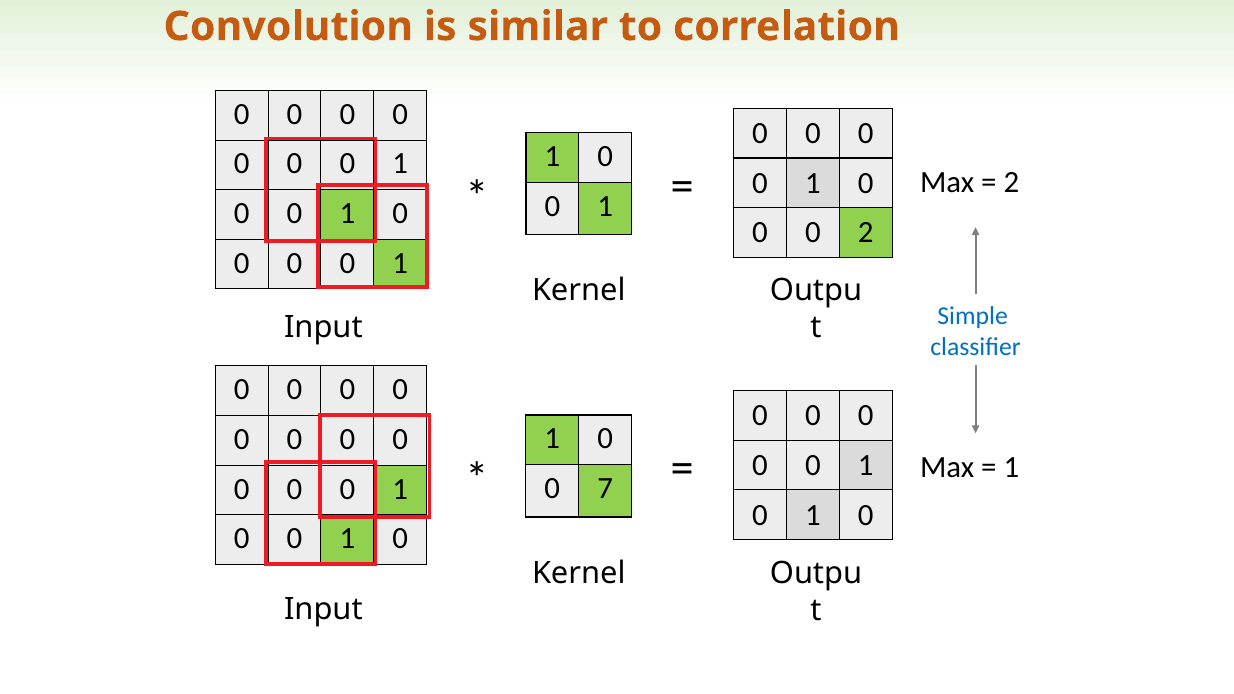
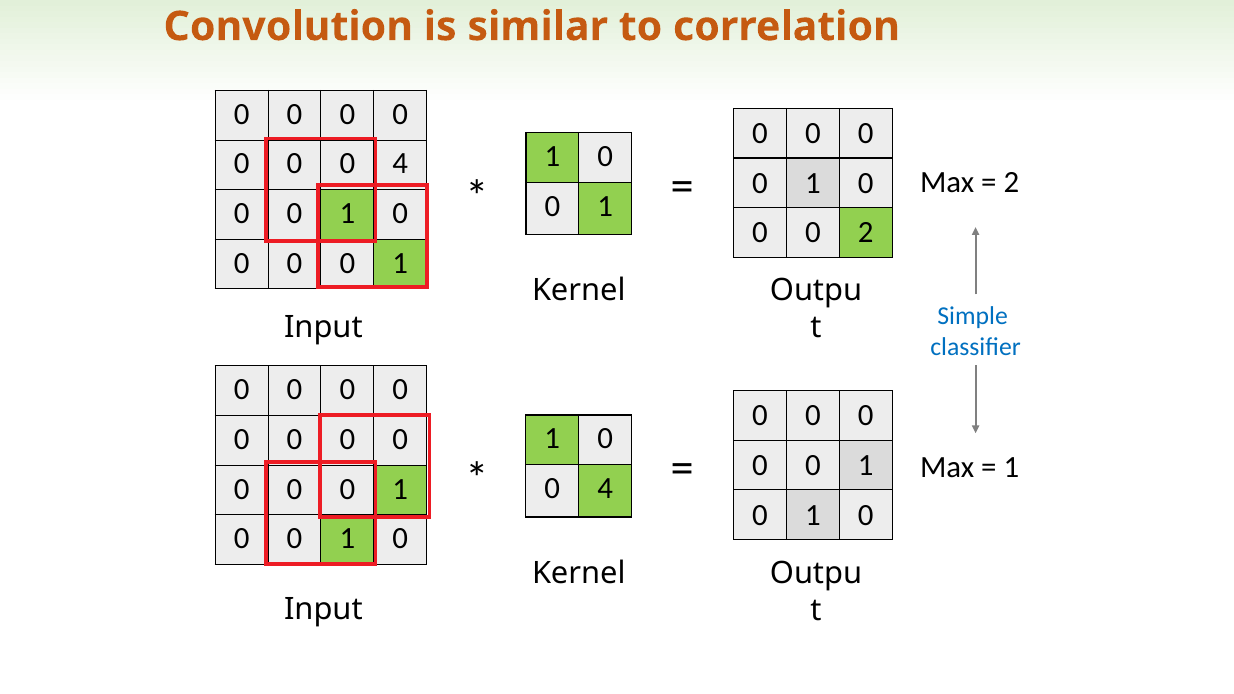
1 at (400, 164): 1 -> 4
7 at (605, 488): 7 -> 4
